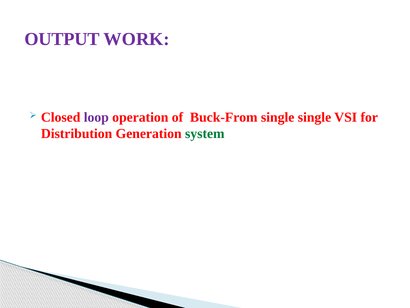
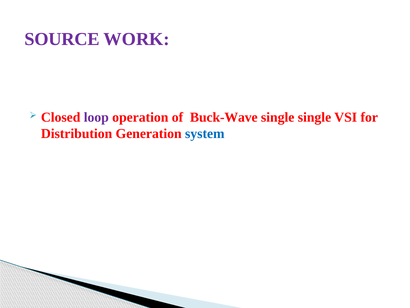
OUTPUT: OUTPUT -> SOURCE
Buck-From: Buck-From -> Buck-Wave
system colour: green -> blue
